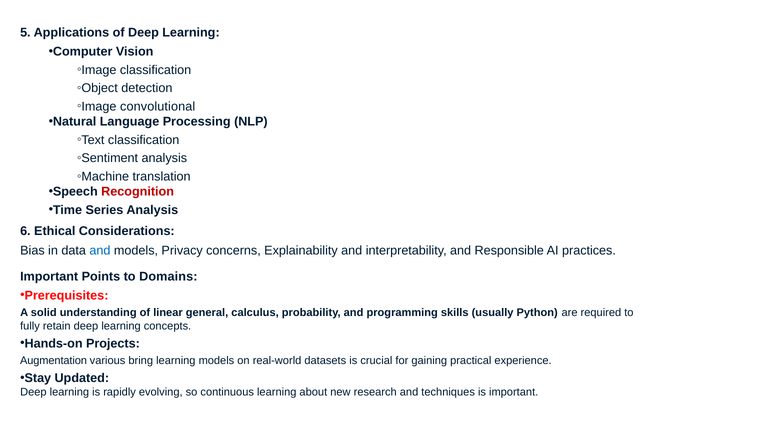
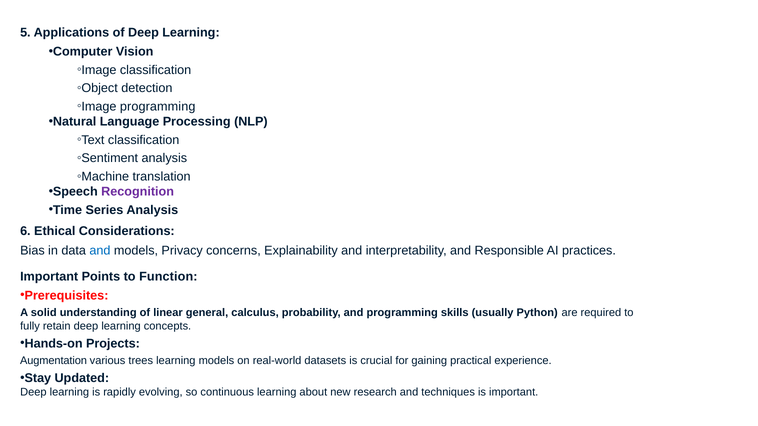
convolutional at (158, 107): convolutional -> programming
Recognition colour: red -> purple
Domains: Domains -> Function
bring: bring -> trees
